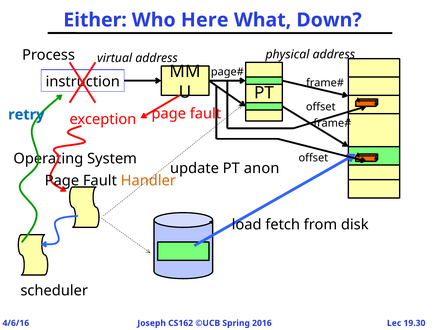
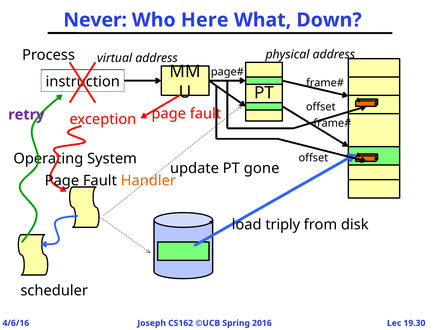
Either: Either -> Never
retry colour: blue -> purple
anon: anon -> gone
fetch: fetch -> triply
